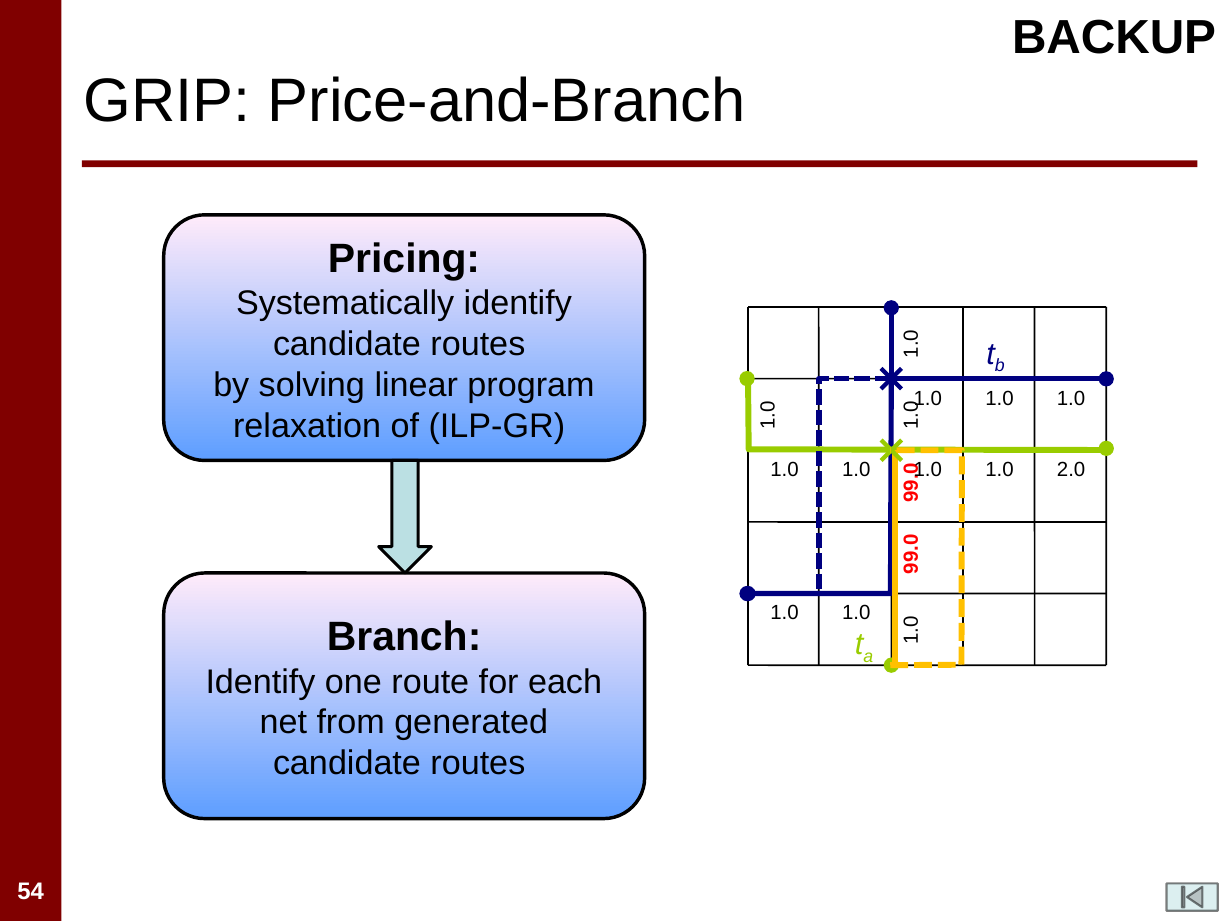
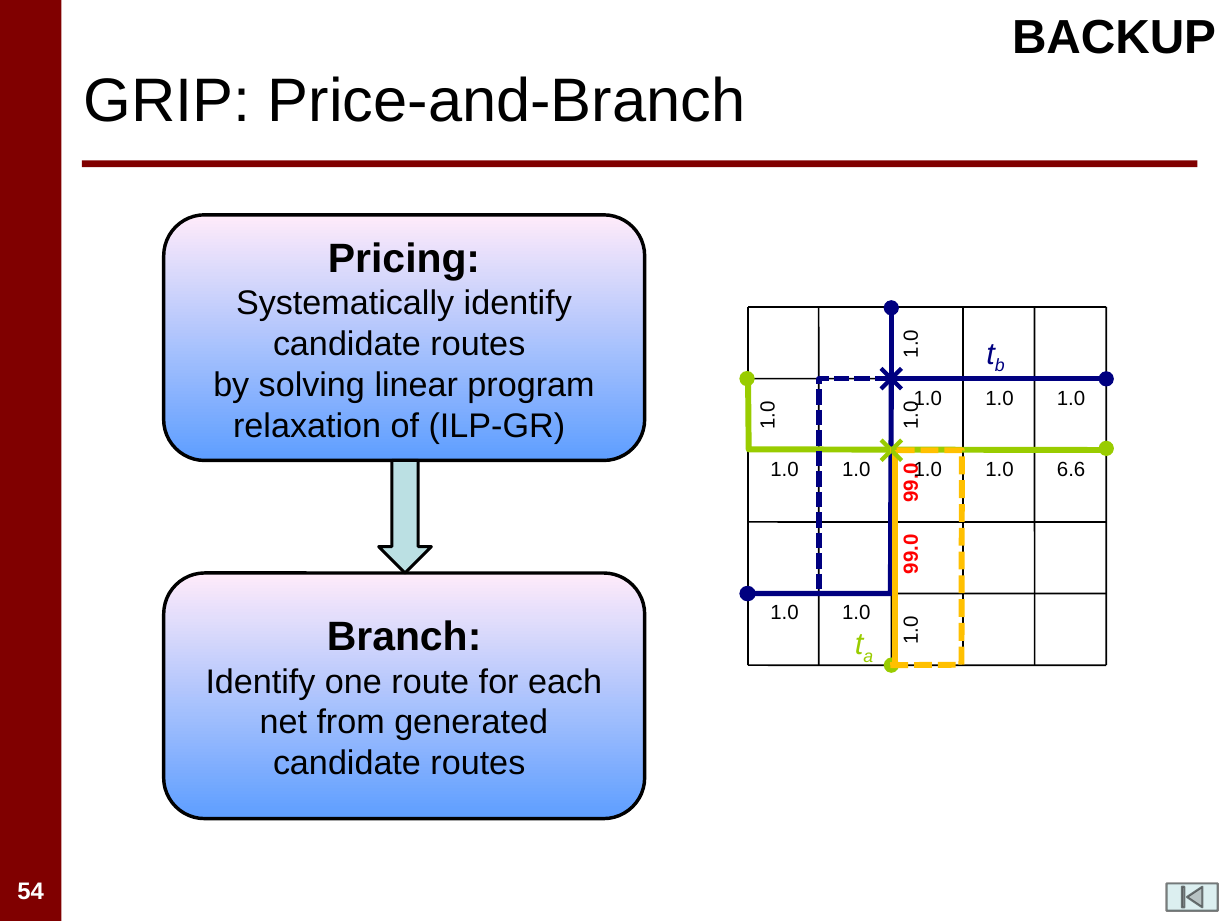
2.0: 2.0 -> 6.6
